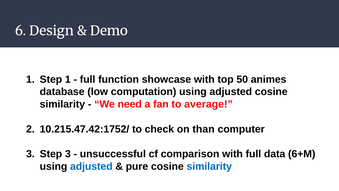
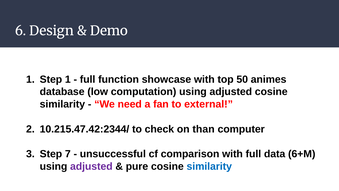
average: average -> external
10.215.47.42:1752/: 10.215.47.42:1752/ -> 10.215.47.42:2344/
Step 3: 3 -> 7
adjusted at (91, 166) colour: blue -> purple
